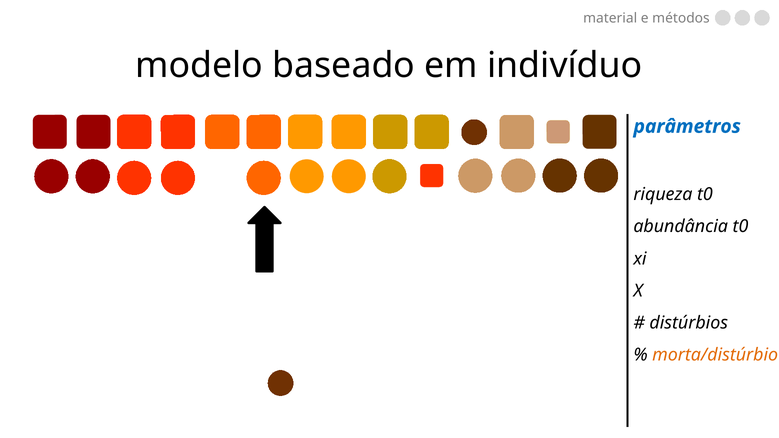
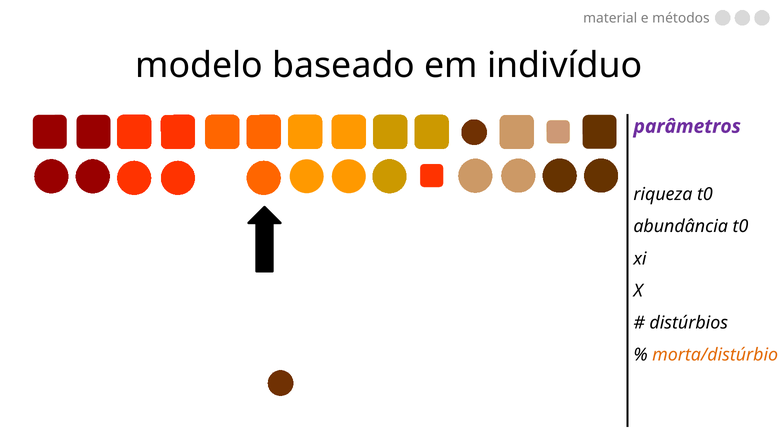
parâmetros colour: blue -> purple
